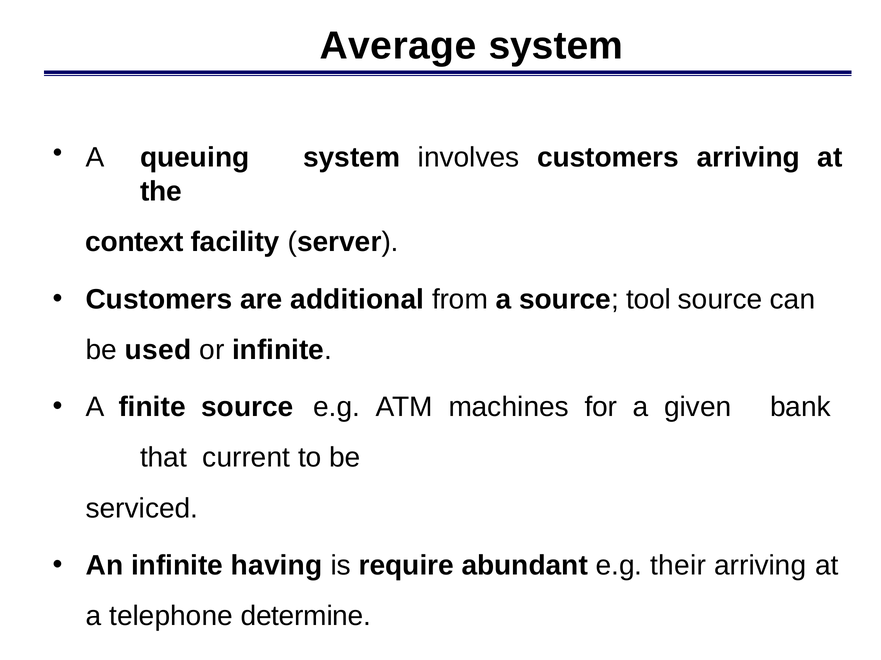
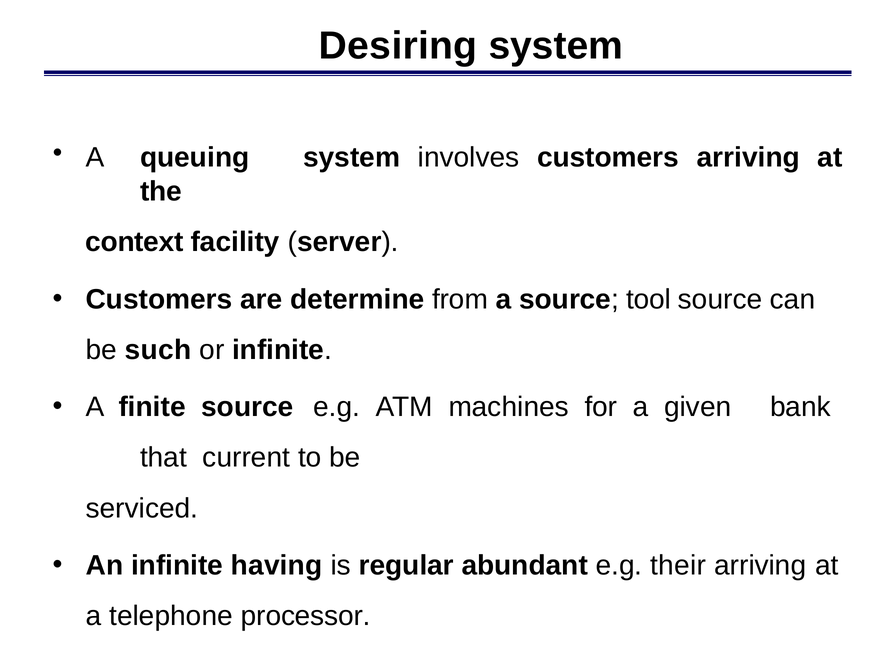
Average: Average -> Desiring
additional: additional -> determine
used: used -> such
require: require -> regular
determine: determine -> processor
